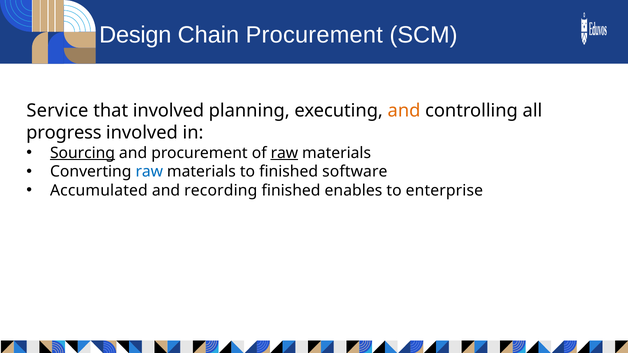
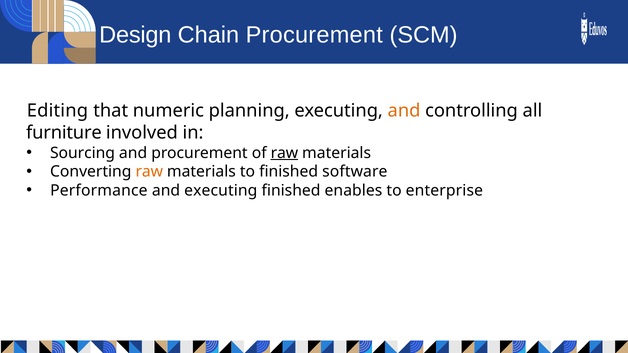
Service: Service -> Editing
that involved: involved -> numeric
progress: progress -> furniture
Sourcing underline: present -> none
raw at (149, 172) colour: blue -> orange
Accumulated: Accumulated -> Performance
and recording: recording -> executing
